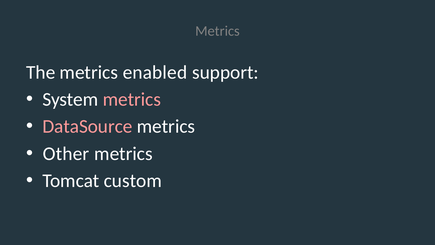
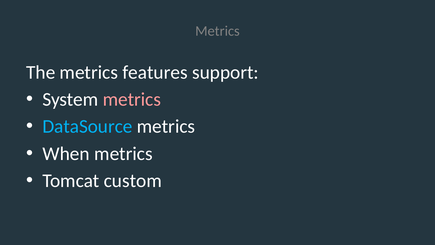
enabled: enabled -> features
DataSource colour: pink -> light blue
Other: Other -> When
